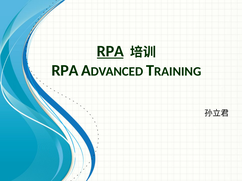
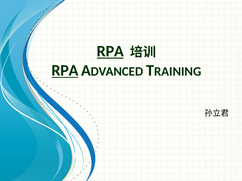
RPA at (65, 71) underline: none -> present
